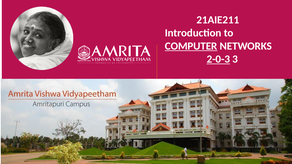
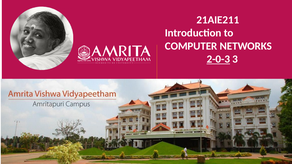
COMPUTER underline: present -> none
